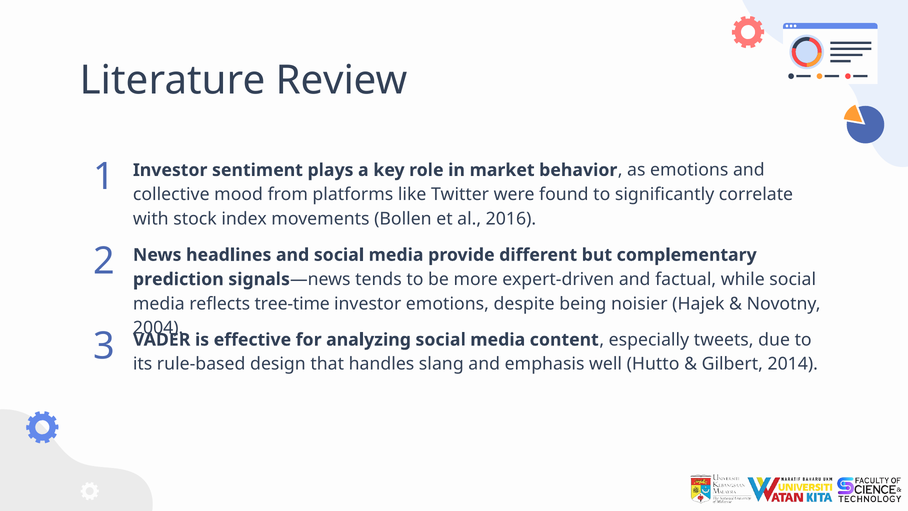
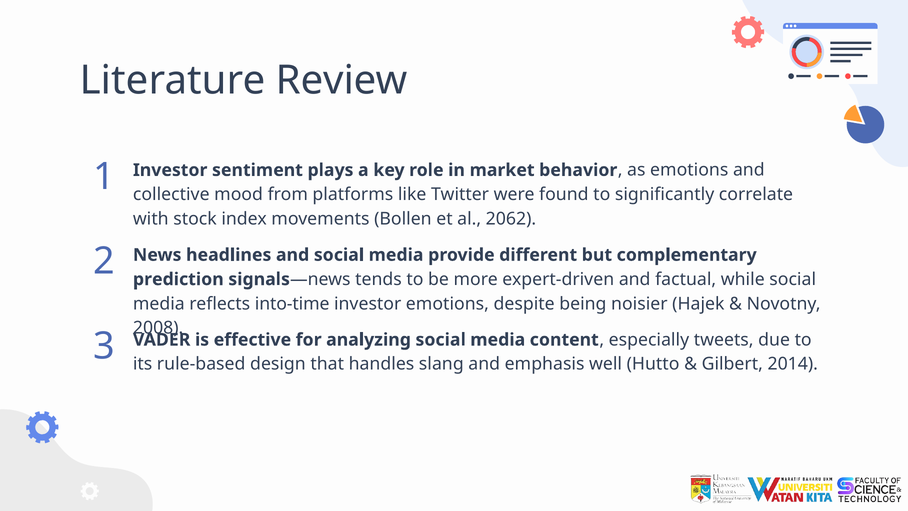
2016: 2016 -> 2062
tree-time: tree-time -> into-time
2004: 2004 -> 2008
